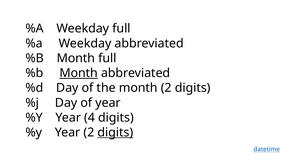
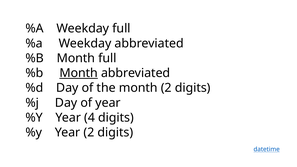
digits at (115, 132) underline: present -> none
